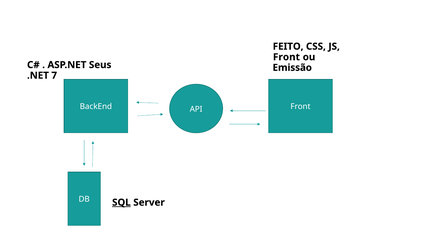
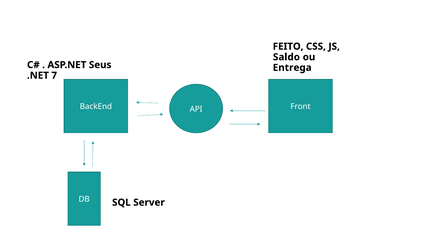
Front at (286, 57): Front -> Saldo
Emissão: Emissão -> Entrega
SQL underline: present -> none
